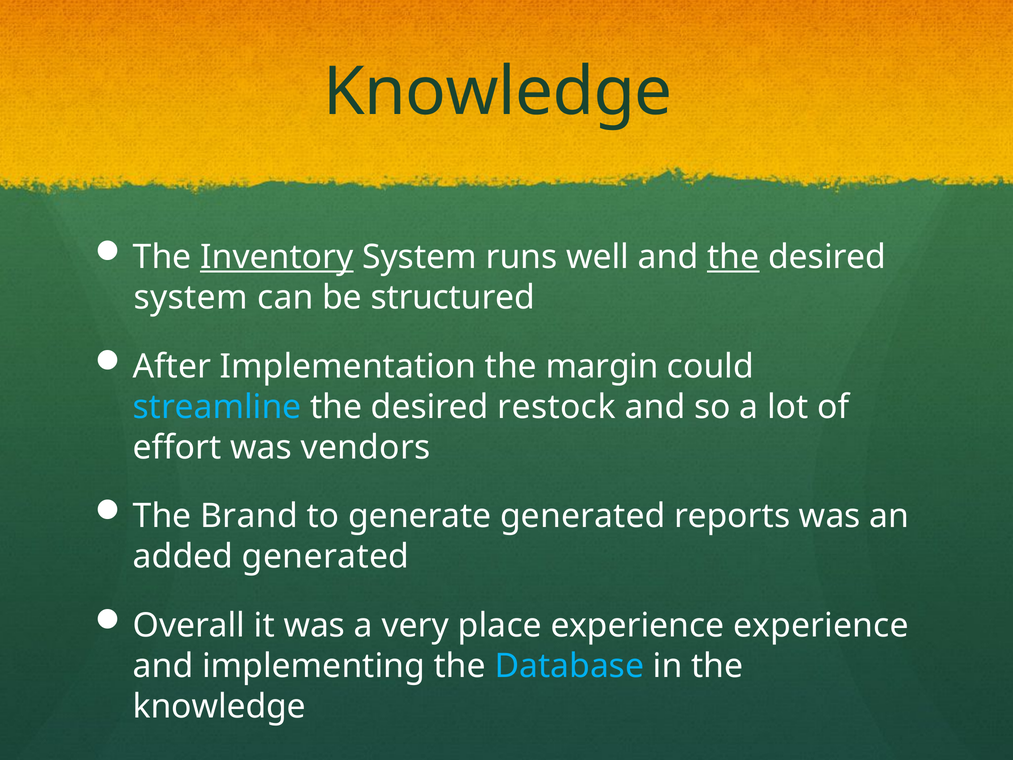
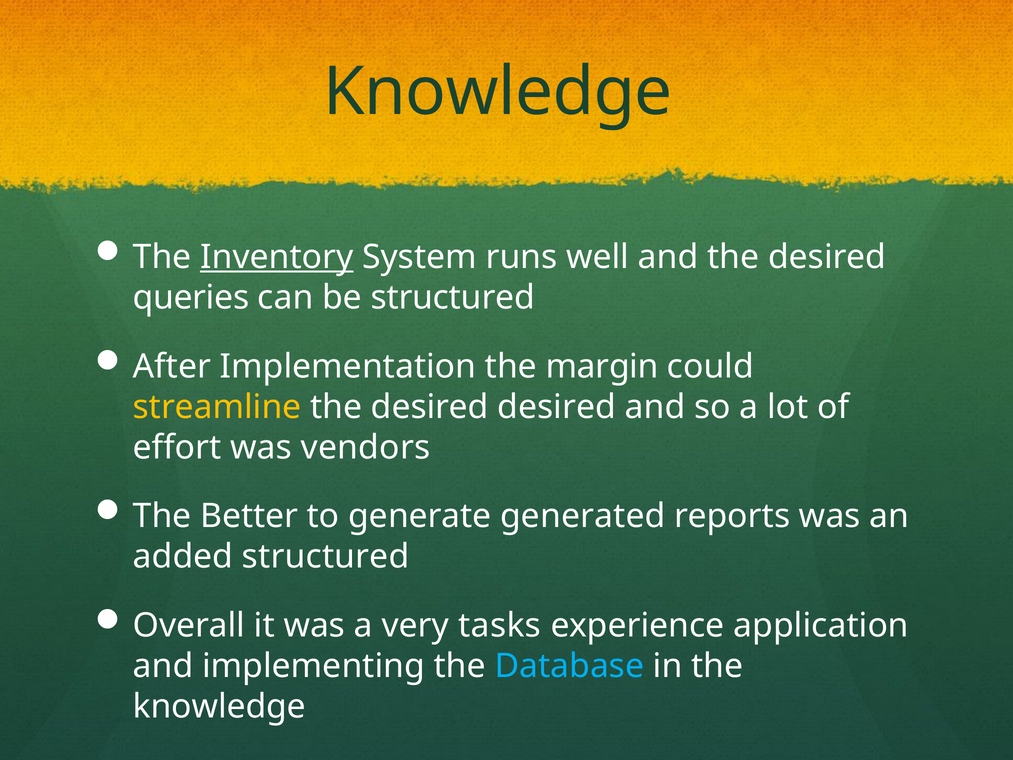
the at (733, 257) underline: present -> none
system at (191, 298): system -> queries
streamline colour: light blue -> yellow
desired restock: restock -> desired
Brand: Brand -> Better
added generated: generated -> structured
place: place -> tasks
experience experience: experience -> application
